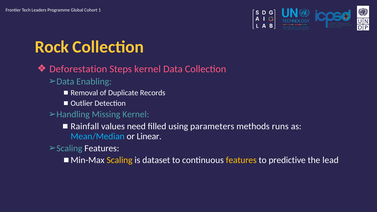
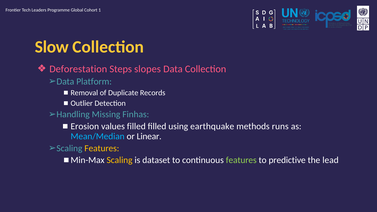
Rock: Rock -> Slow
Steps kernel: kernel -> slopes
Enabling: Enabling -> Platform
Missing Kernel: Kernel -> Finhas
Rainfall: Rainfall -> Erosion
values need: need -> filled
parameters: parameters -> earthquake
Features at (102, 148) colour: white -> yellow
features at (241, 160) colour: yellow -> light green
